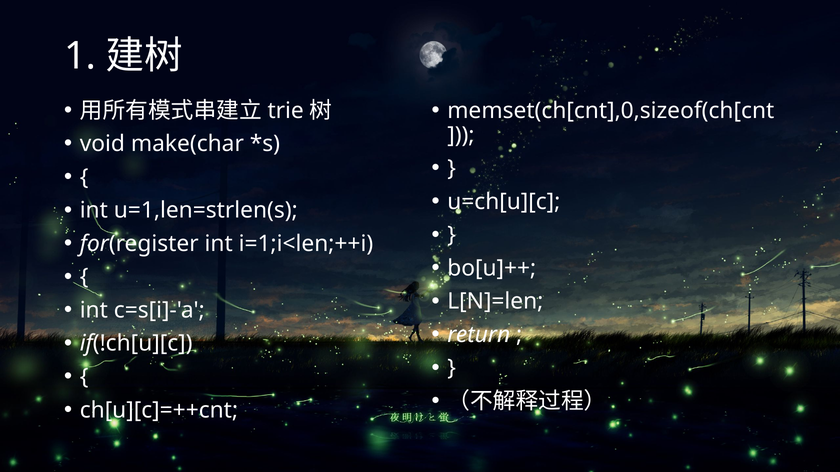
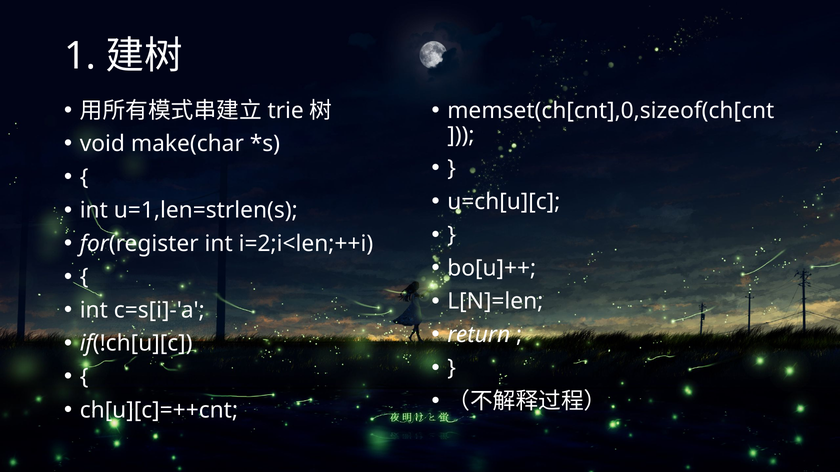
i=1;i<len;++i: i=1;i<len;++i -> i=2;i<len;++i
